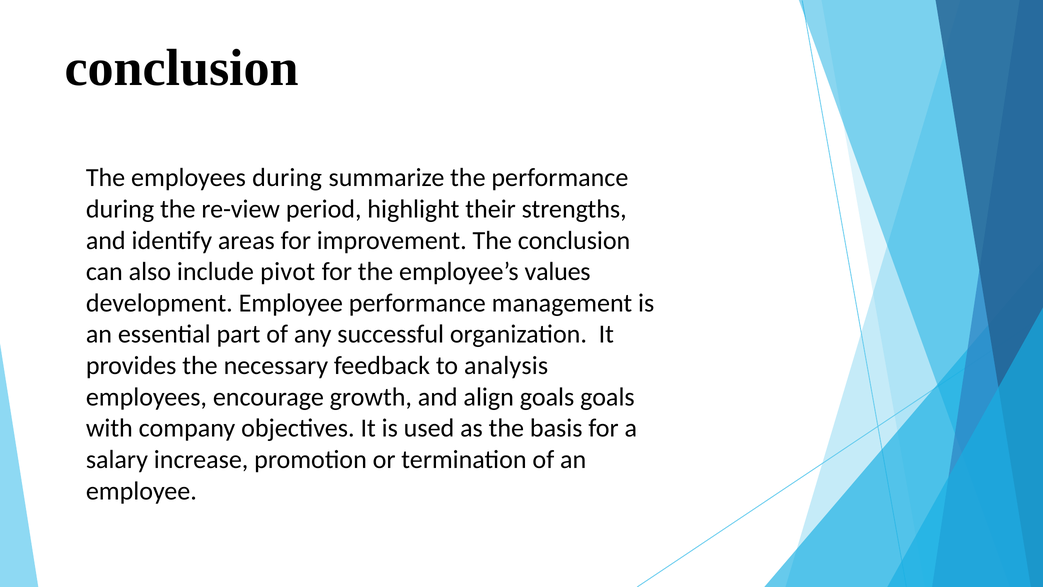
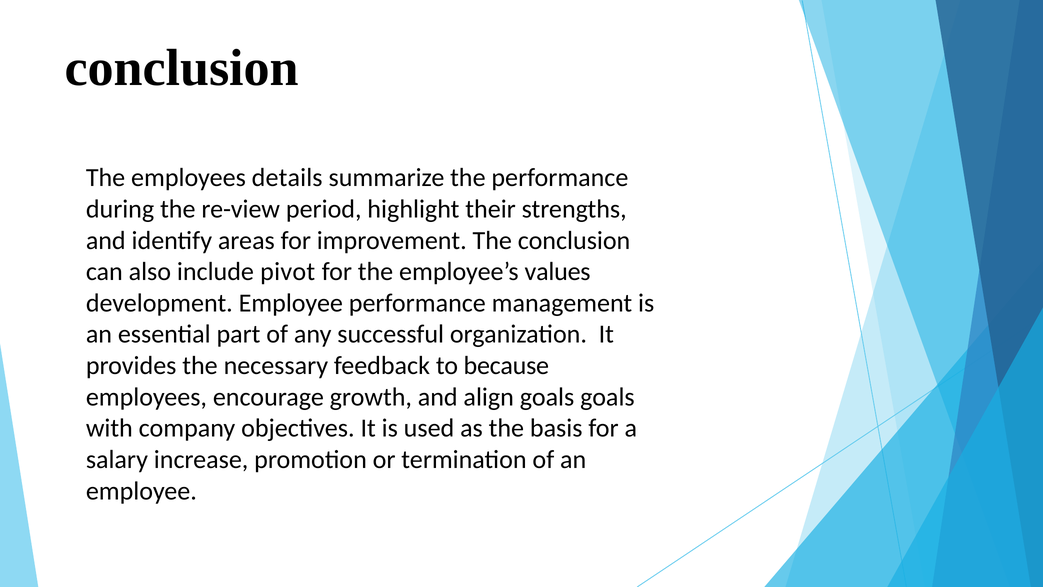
employees during: during -> details
analysis: analysis -> because
